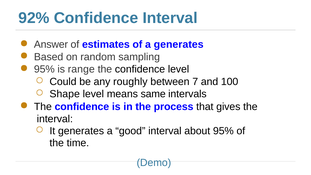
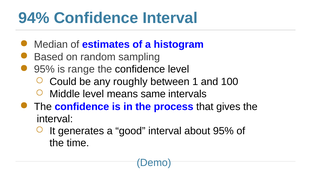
92%: 92% -> 94%
Answer: Answer -> Median
a generates: generates -> histogram
7: 7 -> 1
Shape: Shape -> Middle
